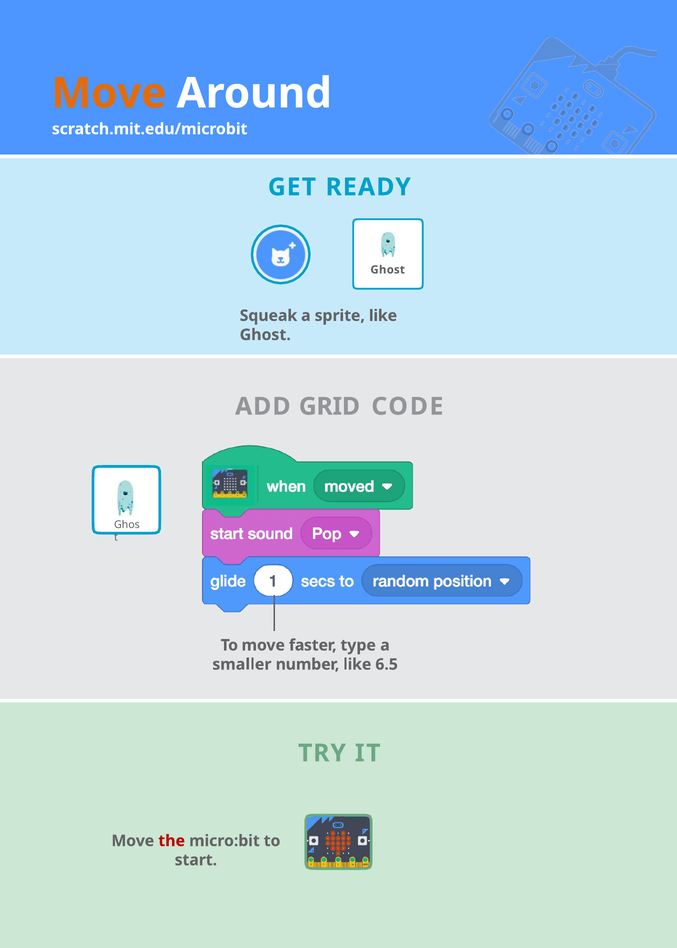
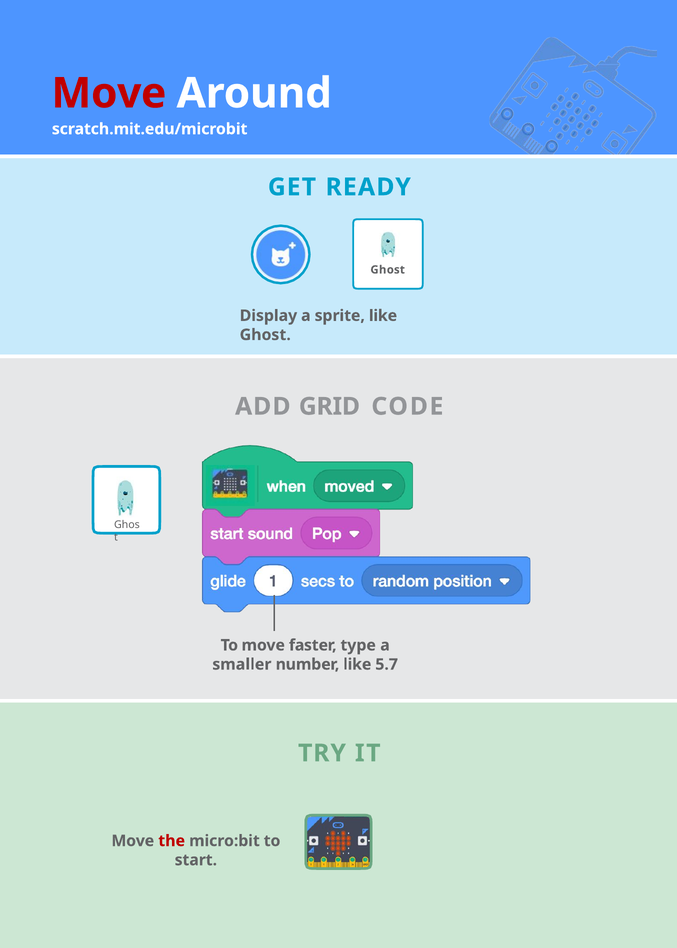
Move at (109, 93) colour: orange -> red
Squeak: Squeak -> Display
6.5: 6.5 -> 5.7
